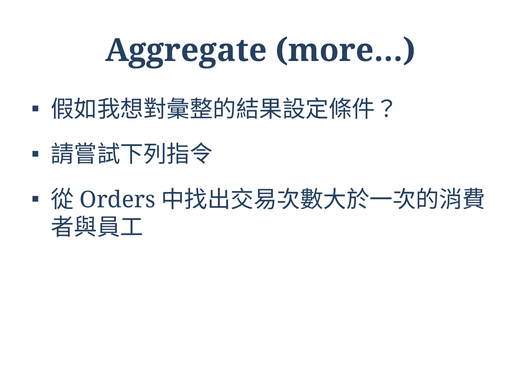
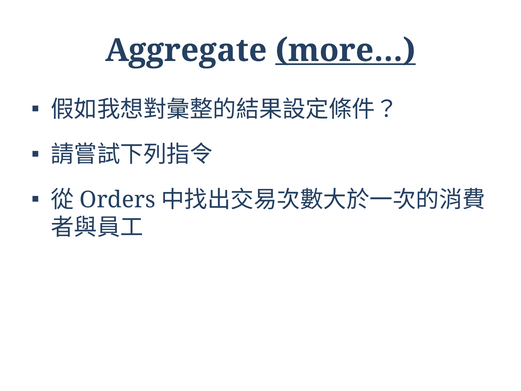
more… underline: none -> present
